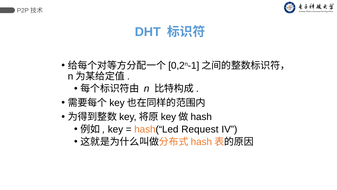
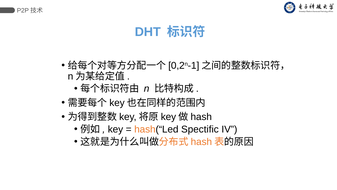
Request: Request -> Spectific
